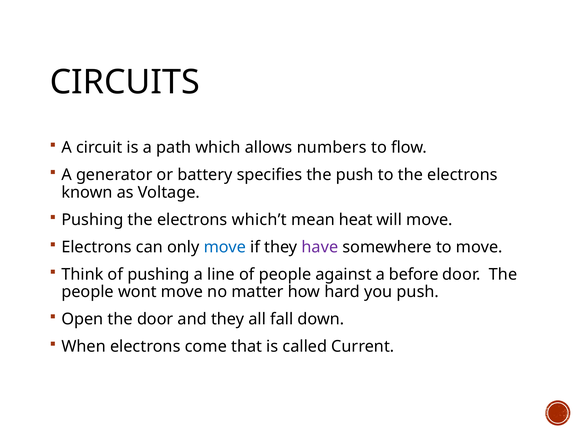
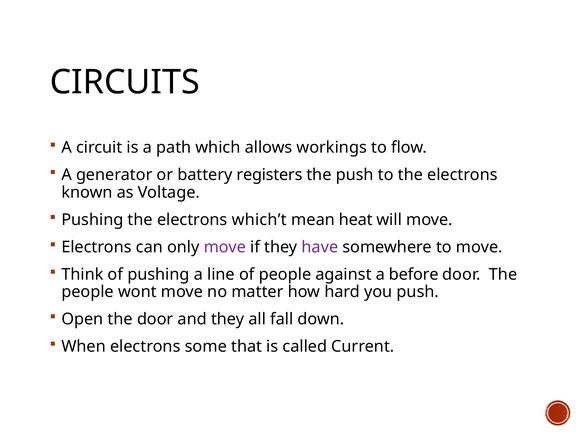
numbers: numbers -> workings
specifies: specifies -> registers
move at (225, 247) colour: blue -> purple
come: come -> some
